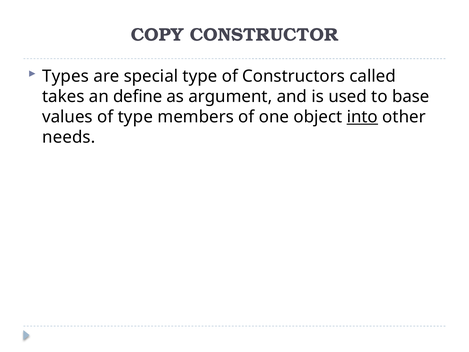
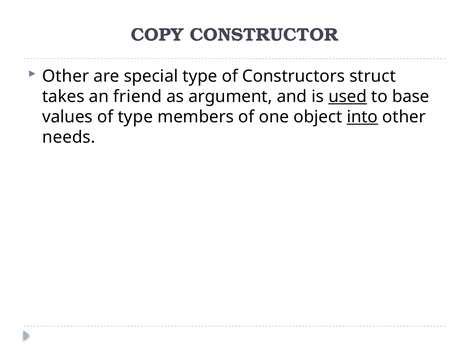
Types at (66, 76): Types -> Other
called: called -> struct
define: define -> friend
used underline: none -> present
